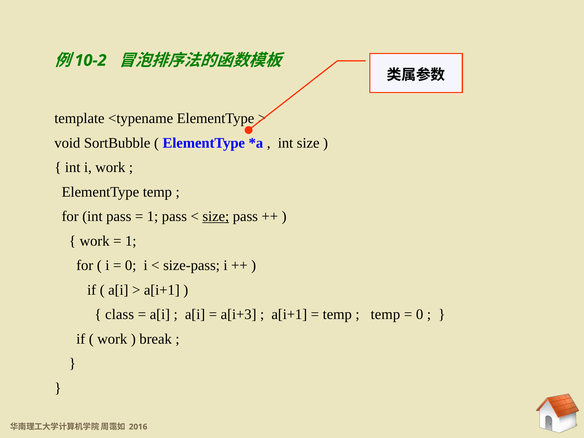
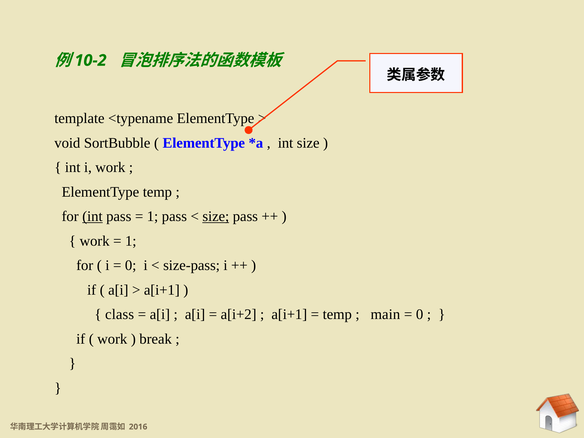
int at (92, 216) underline: none -> present
a[i+3: a[i+3 -> a[i+2
temp at (385, 314): temp -> main
